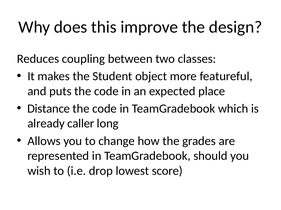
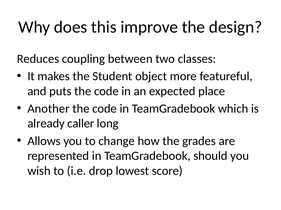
Distance: Distance -> Another
